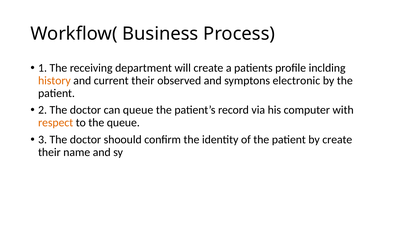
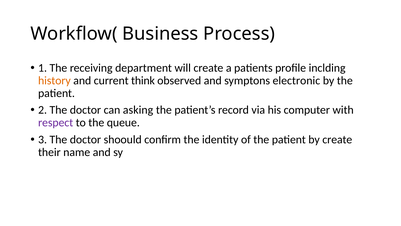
current their: their -> think
can queue: queue -> asking
respect colour: orange -> purple
